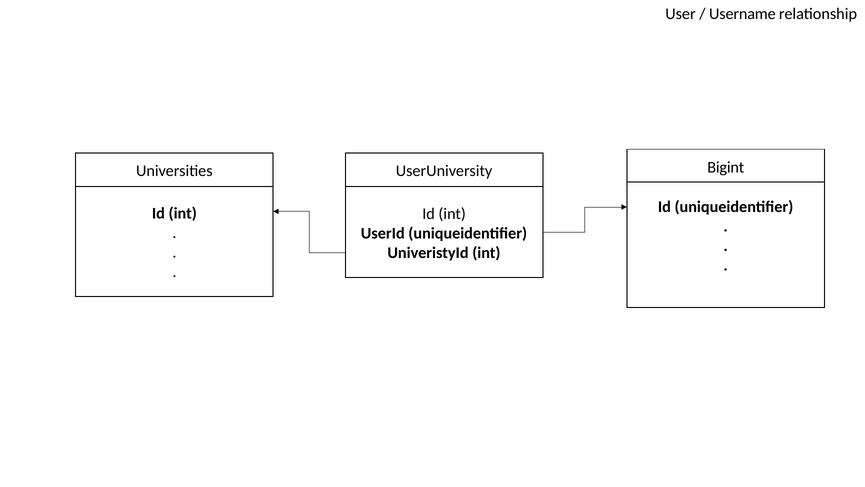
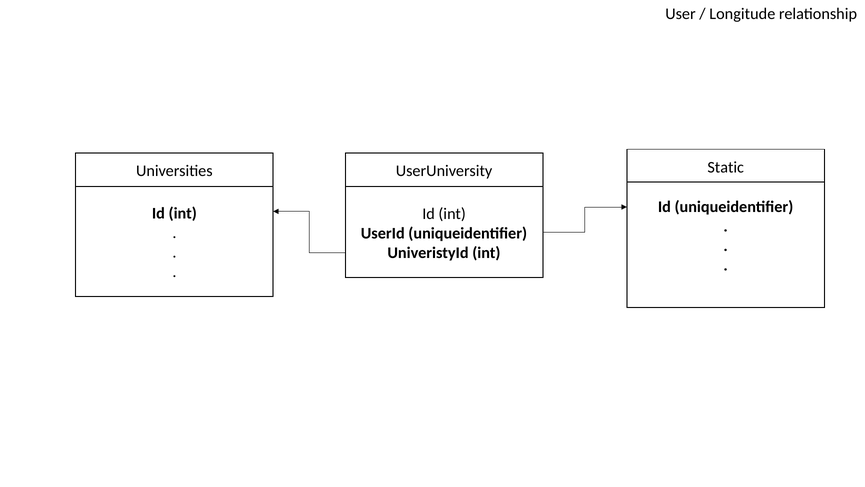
Username: Username -> Longitude
Bigint: Bigint -> Static
